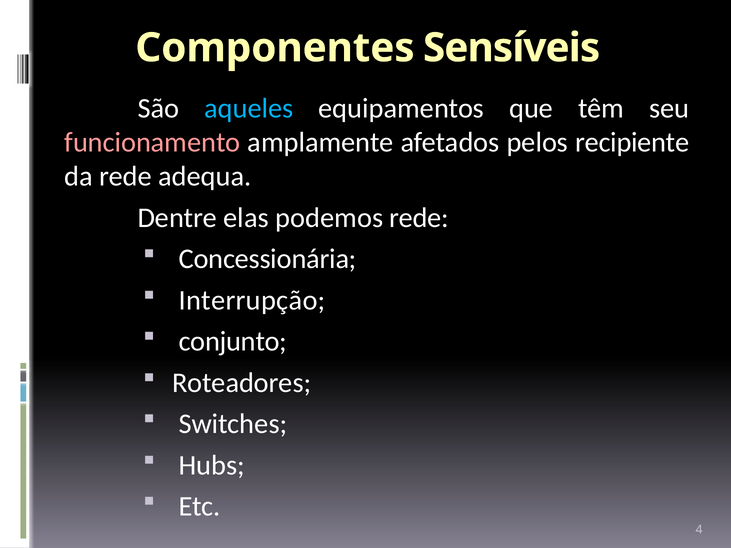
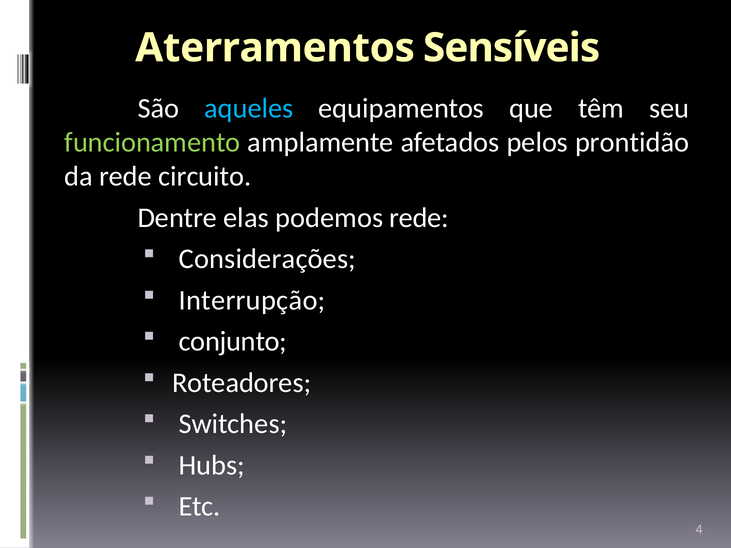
Componentes: Componentes -> Aterramentos
funcionamento colour: pink -> light green
recipiente: recipiente -> prontidão
adequa: adequa -> circuito
Concessionária: Concessionária -> Considerações
